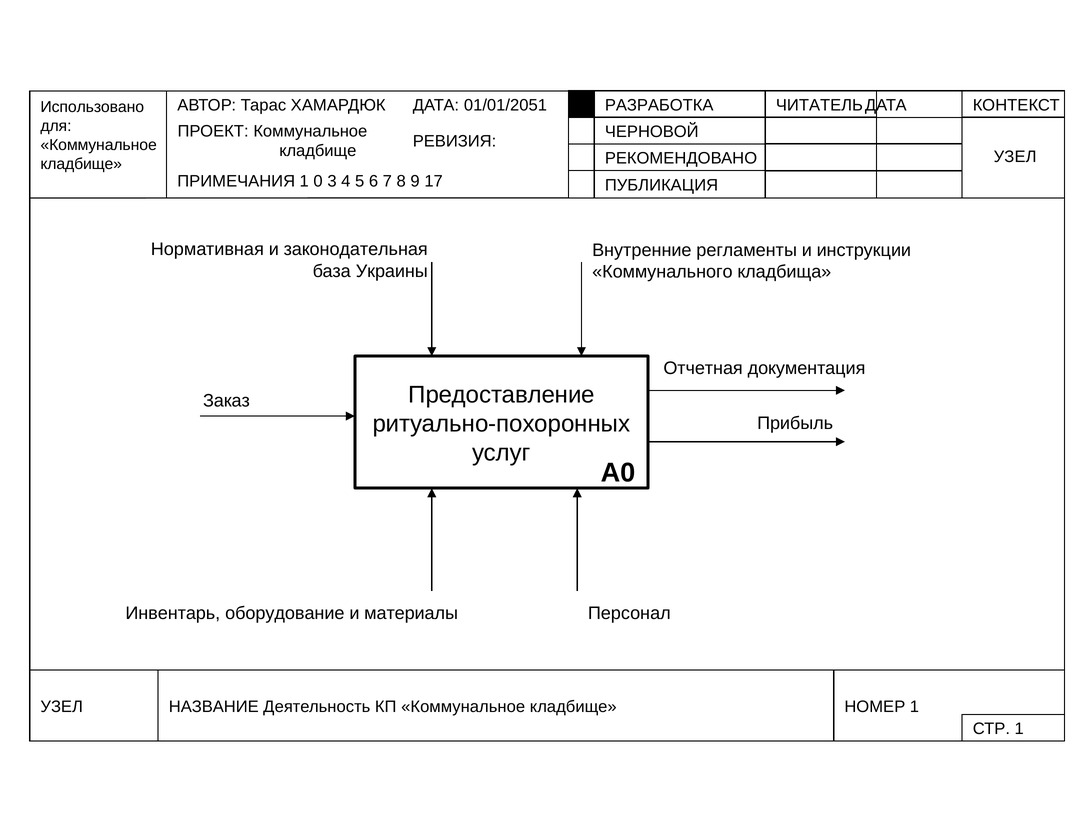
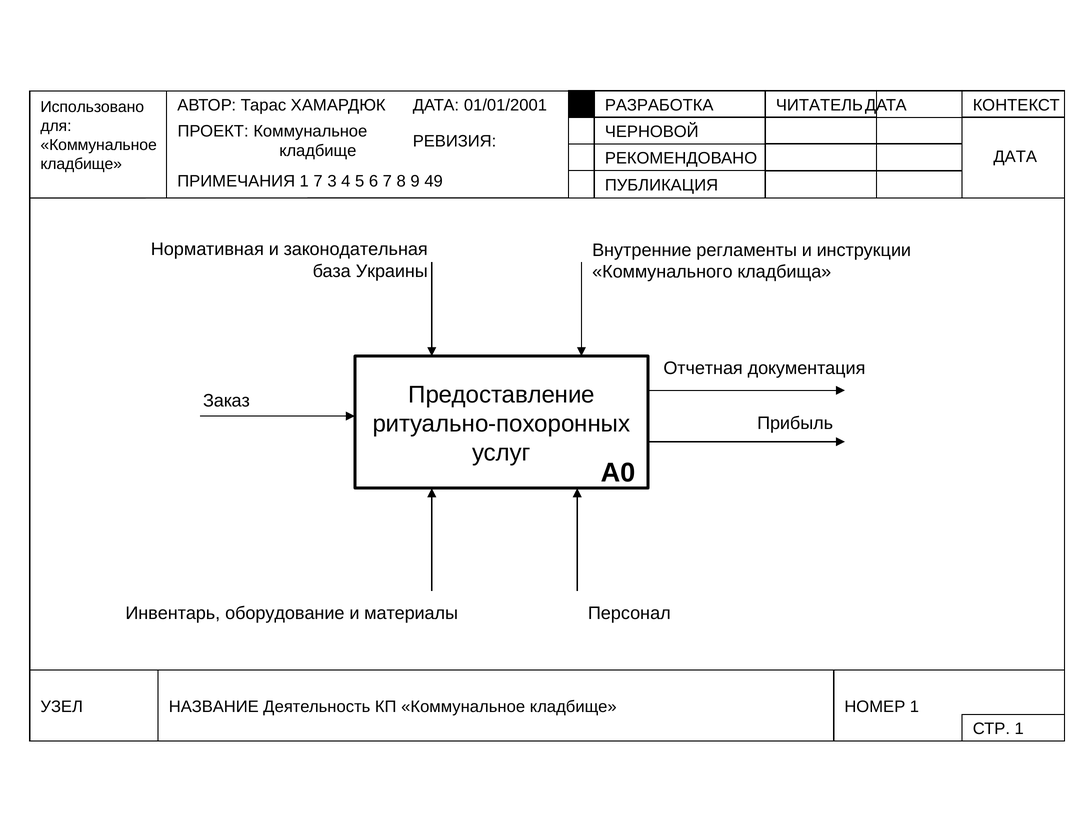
01/01/2051: 01/01/2051 -> 01/01/2001
УЗЕЛ at (1015, 156): УЗЕЛ -> ДАТА
1 0: 0 -> 7
17: 17 -> 49
